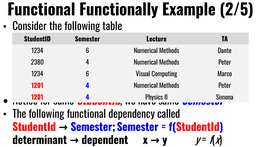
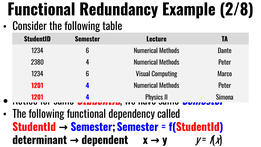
Functionally: Functionally -> Redundancy
2/5: 2/5 -> 2/8
